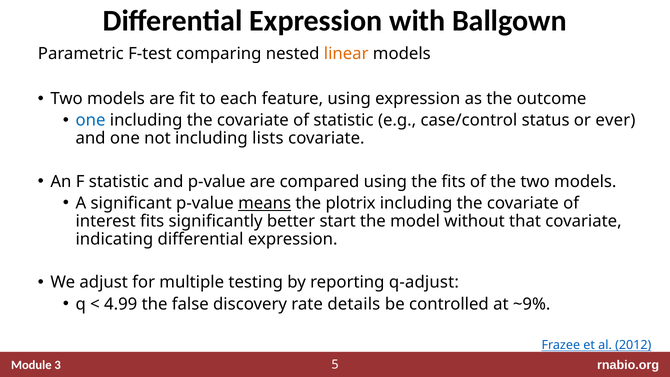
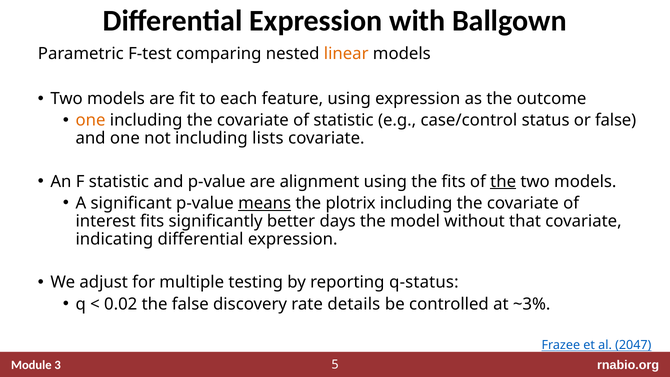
one at (91, 120) colour: blue -> orange
or ever: ever -> false
compared: compared -> alignment
the at (503, 181) underline: none -> present
start: start -> days
q-adjust: q-adjust -> q-status
4.99: 4.99 -> 0.02
~9%: ~9% -> ~3%
2012: 2012 -> 2047
